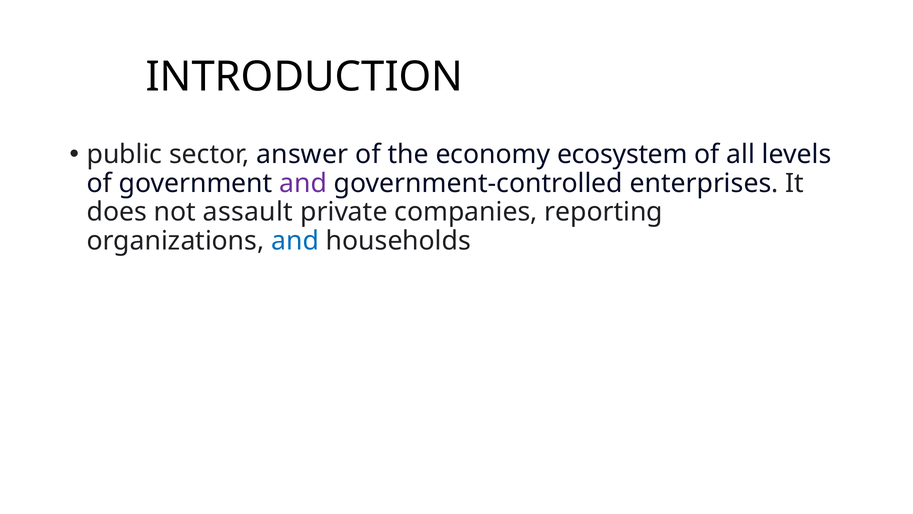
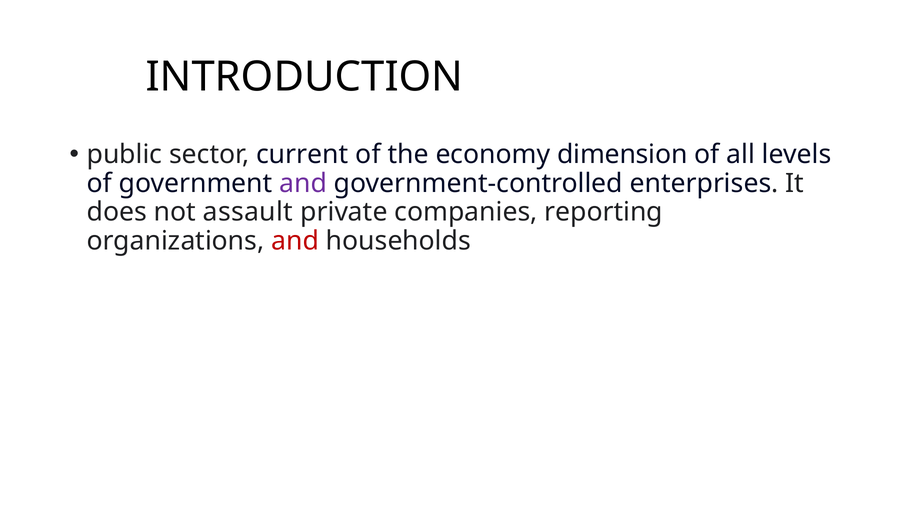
answer: answer -> current
ecosystem: ecosystem -> dimension
and at (295, 241) colour: blue -> red
